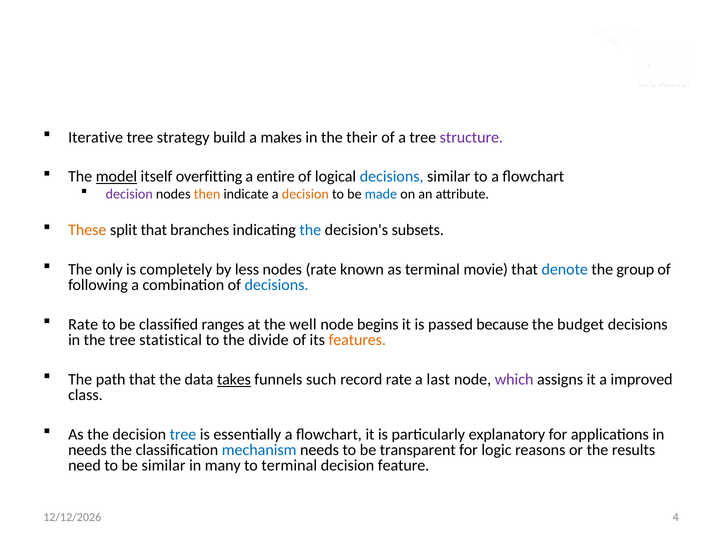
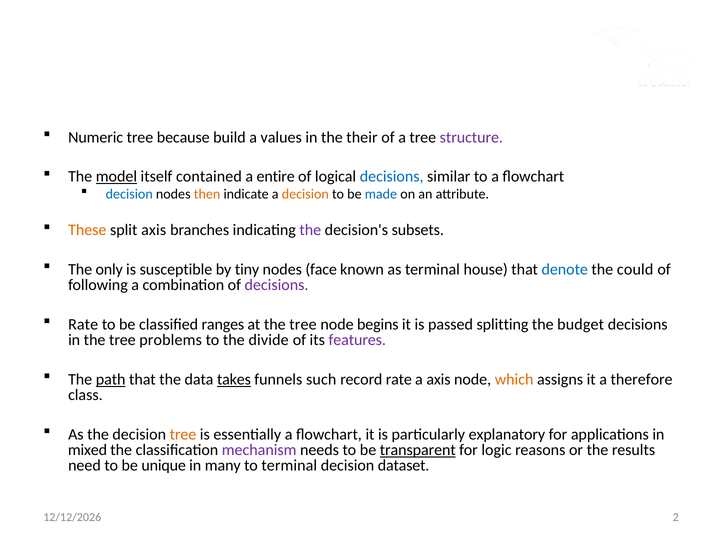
Iterative: Iterative -> Numeric
strategy: strategy -> because
makes: makes -> values
overfitting: overfitting -> contained
decision at (129, 194) colour: purple -> blue
split that: that -> axis
the at (310, 230) colour: blue -> purple
completely: completely -> susceptible
less: less -> tiny
nodes rate: rate -> face
movie: movie -> house
group: group -> could
decisions at (277, 285) colour: blue -> purple
at the well: well -> tree
because: because -> splitting
statistical: statistical -> problems
features colour: orange -> purple
path underline: none -> present
a last: last -> axis
which colour: purple -> orange
improved: improved -> therefore
tree at (183, 434) colour: blue -> orange
needs at (87, 450): needs -> mixed
mechanism colour: blue -> purple
transparent underline: none -> present
be similar: similar -> unique
feature: feature -> dataset
4: 4 -> 2
